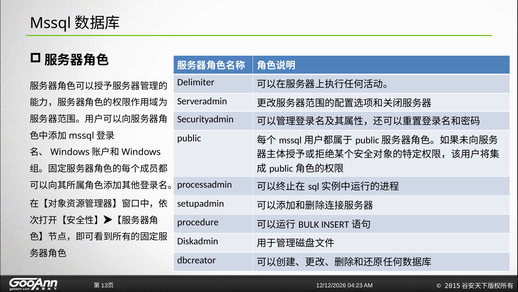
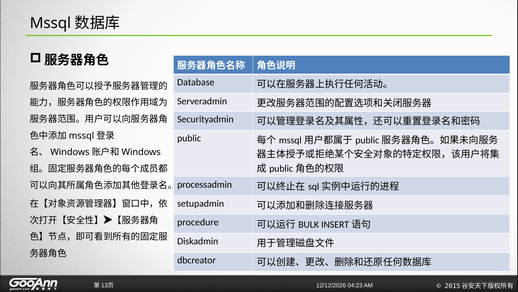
Delimiter: Delimiter -> Database
